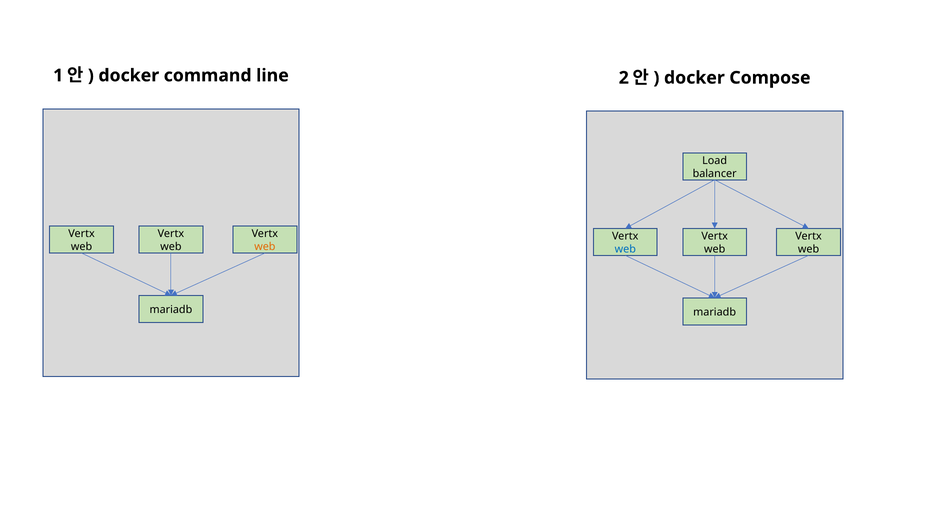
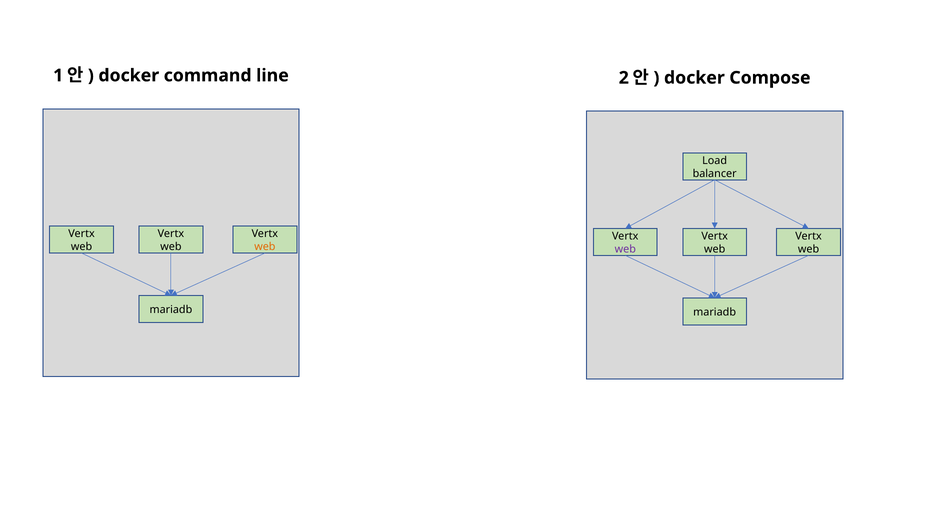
web at (625, 249) colour: blue -> purple
